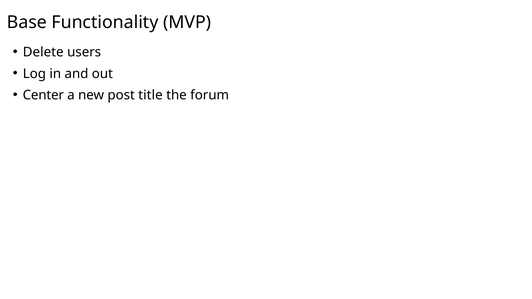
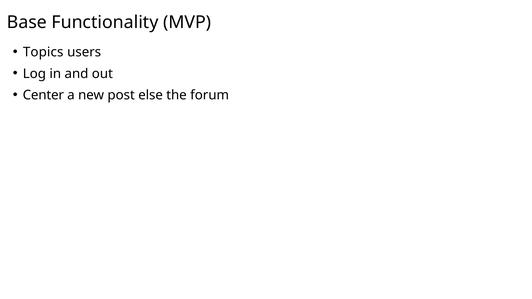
Delete: Delete -> Topics
title: title -> else
